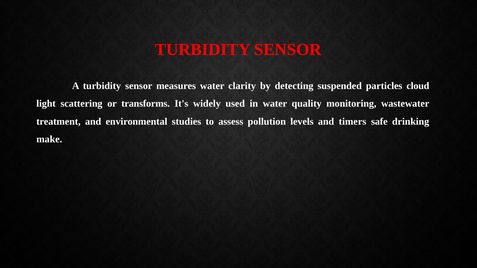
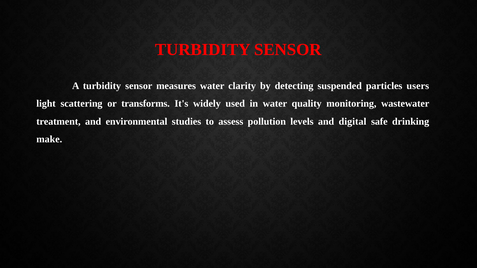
cloud: cloud -> users
timers: timers -> digital
